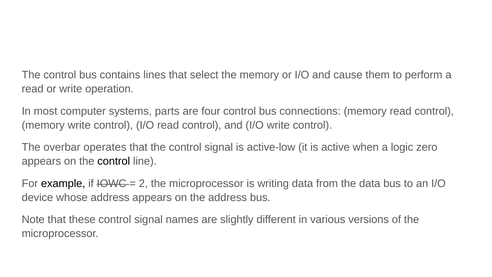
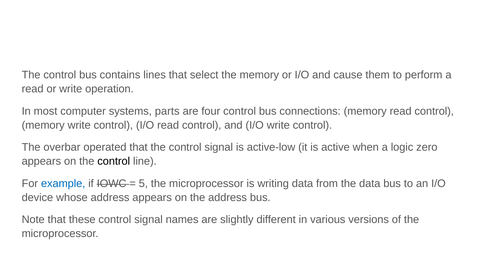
operates: operates -> operated
example colour: black -> blue
2: 2 -> 5
